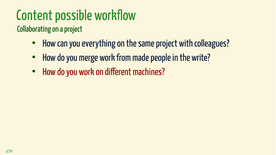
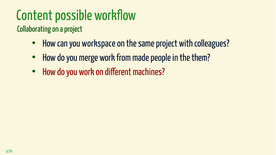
everything: everything -> workspace
write: write -> them
